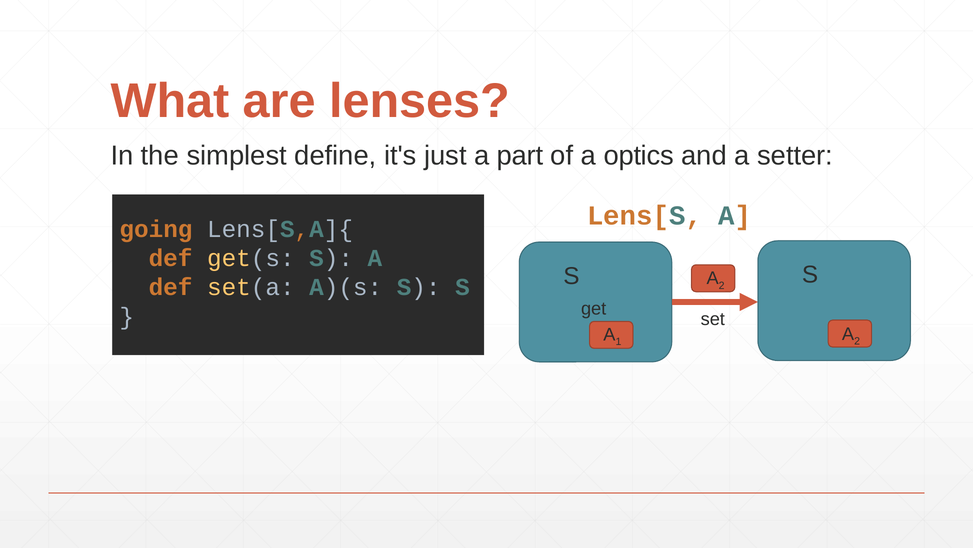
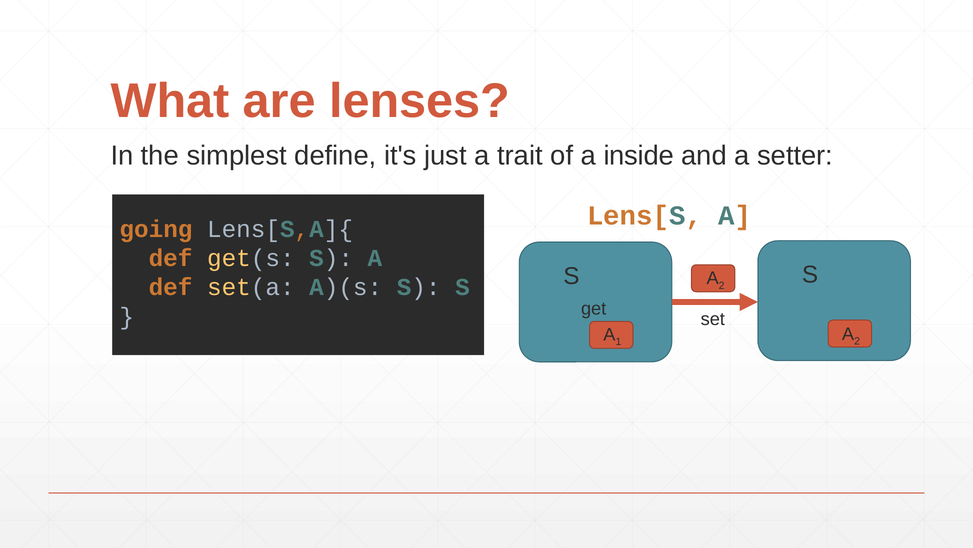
part: part -> trait
optics: optics -> inside
